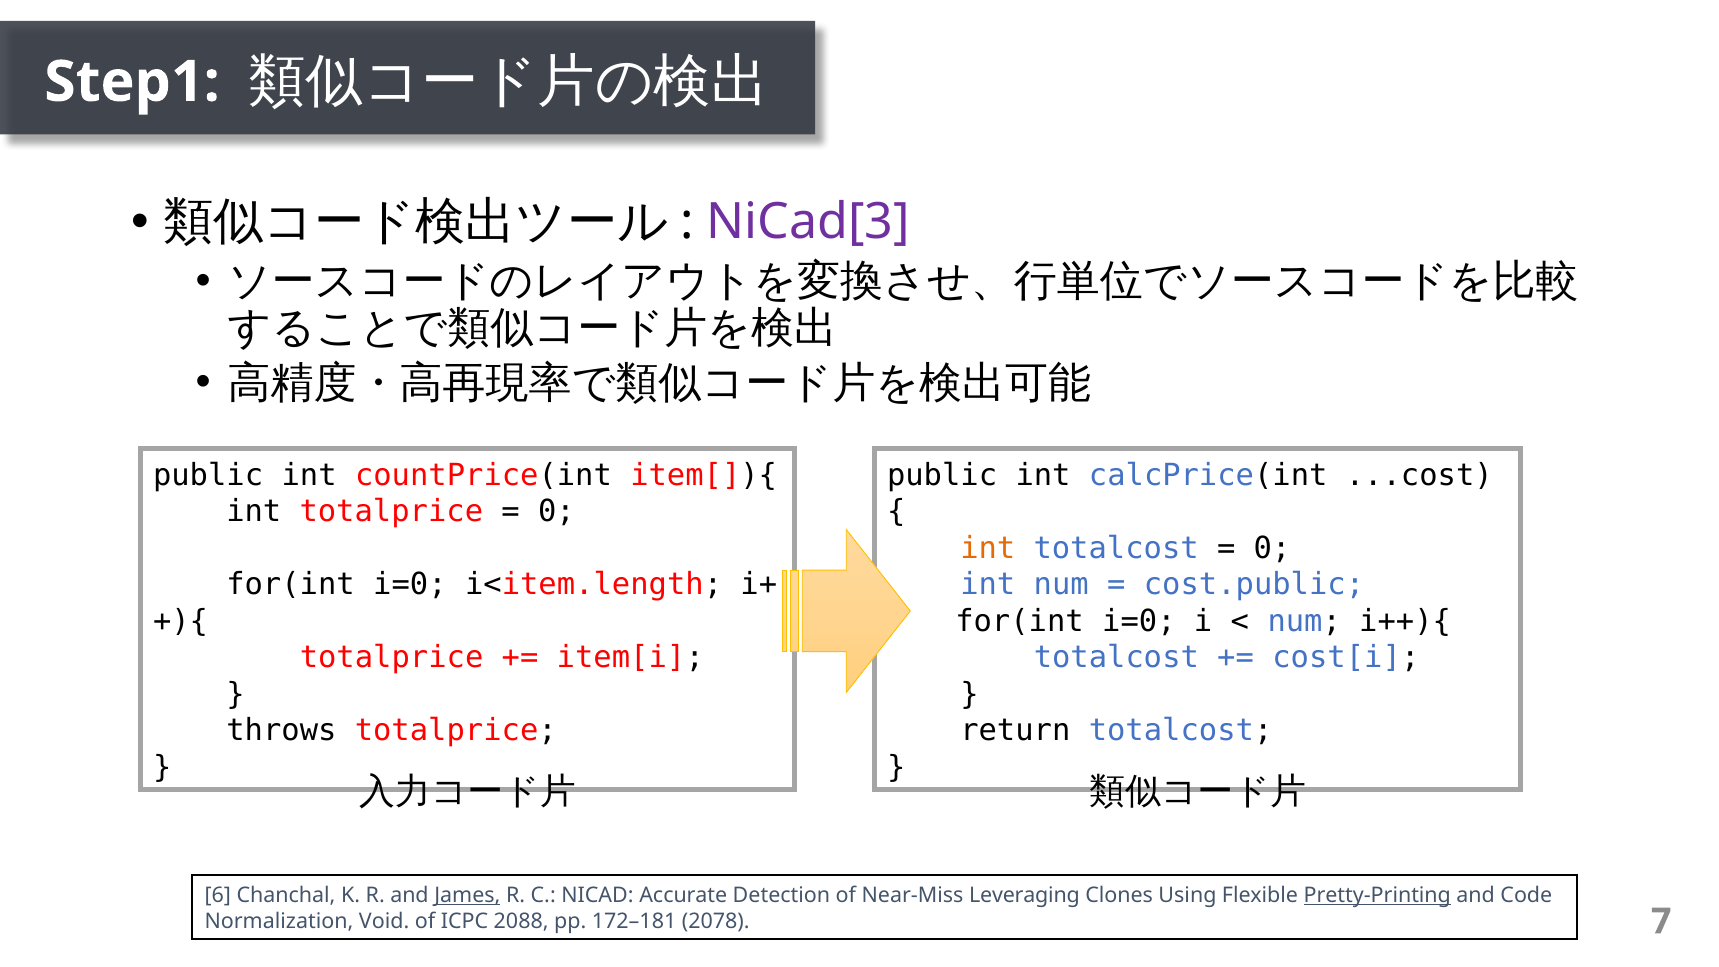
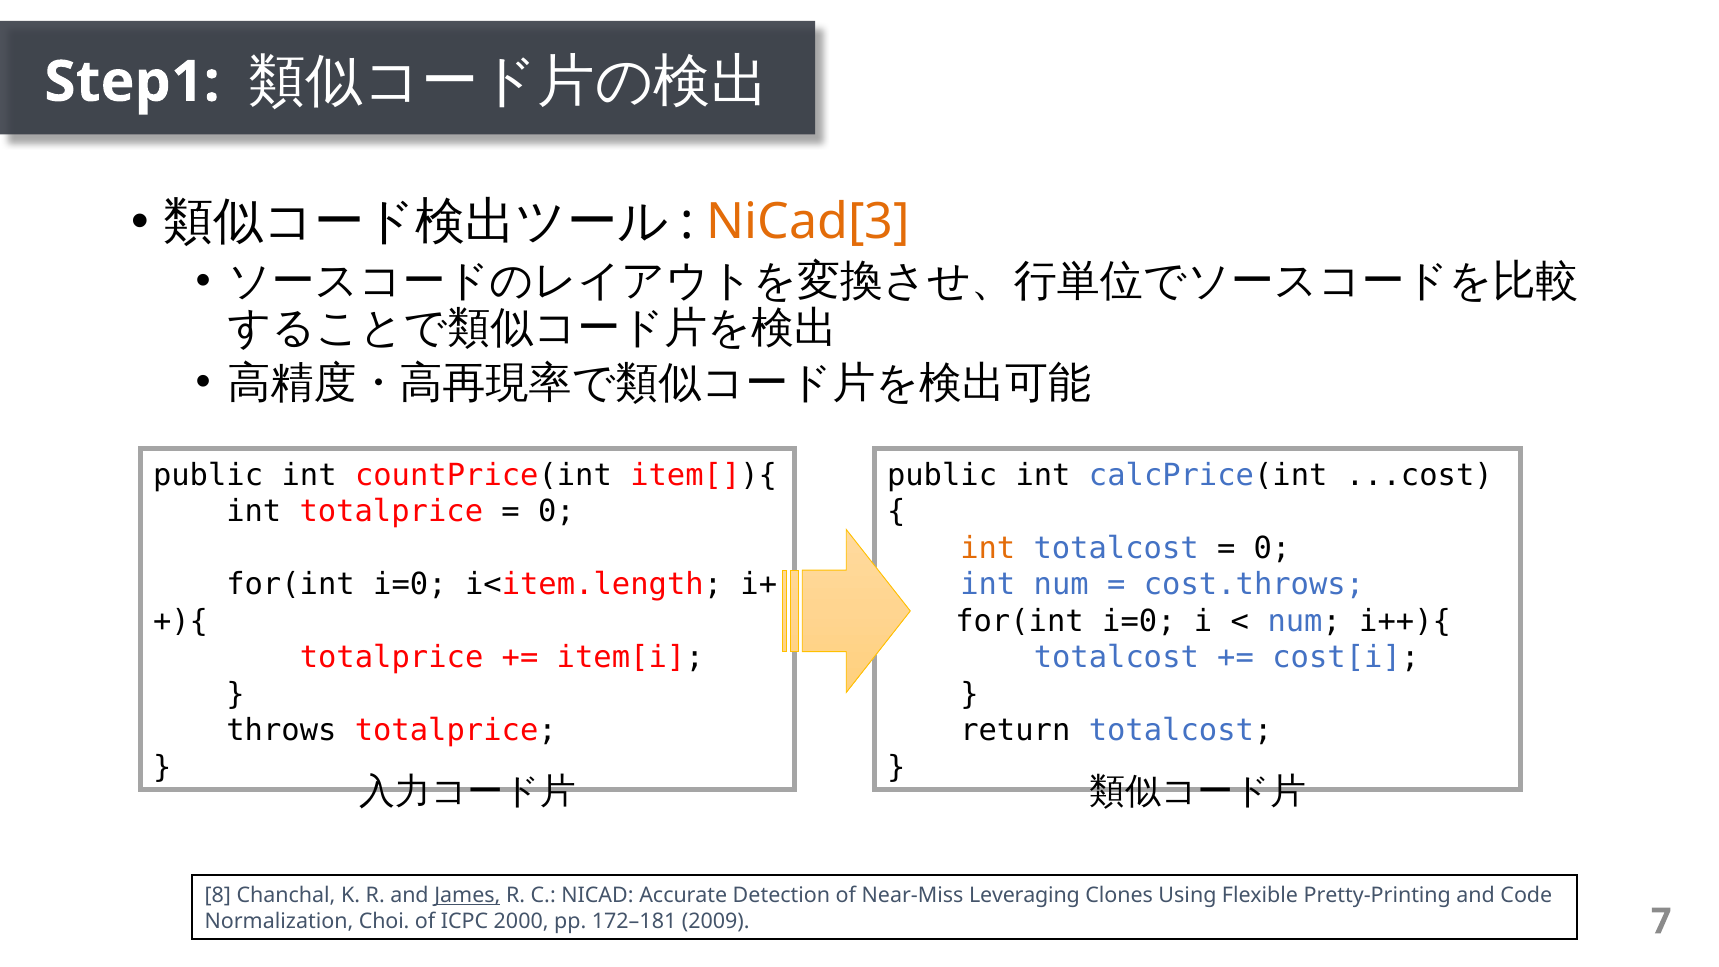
NiCad[3 colour: purple -> orange
cost.public: cost.public -> cost.throws
6: 6 -> 8
Pretty-Printing underline: present -> none
Void: Void -> Choi
2088: 2088 -> 2000
2078: 2078 -> 2009
